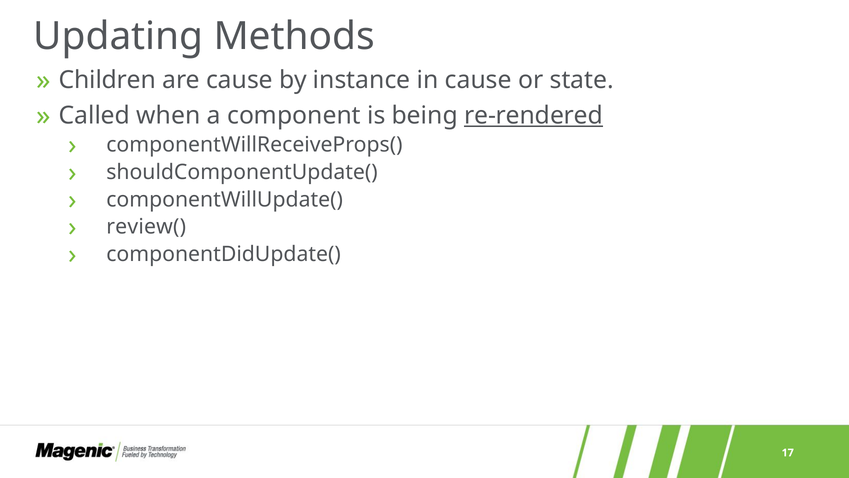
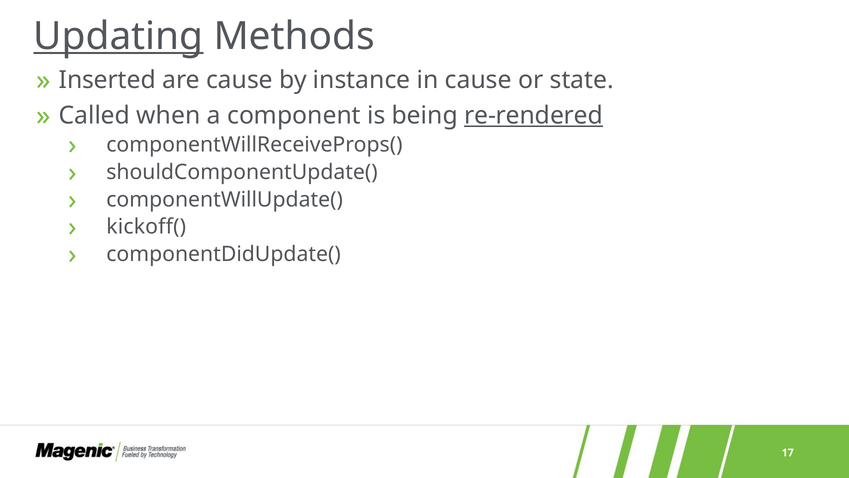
Updating underline: none -> present
Children: Children -> Inserted
review(: review( -> kickoff(
